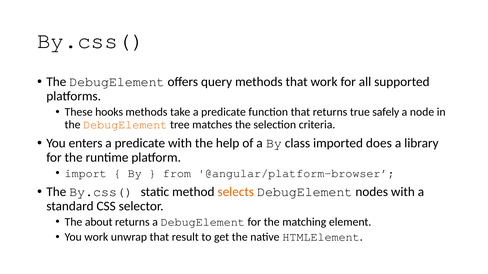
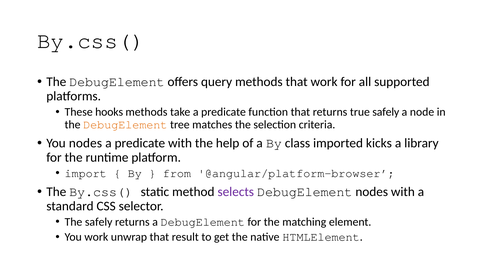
You enters: enters -> nodes
does: does -> kicks
selects colour: orange -> purple
The about: about -> safely
